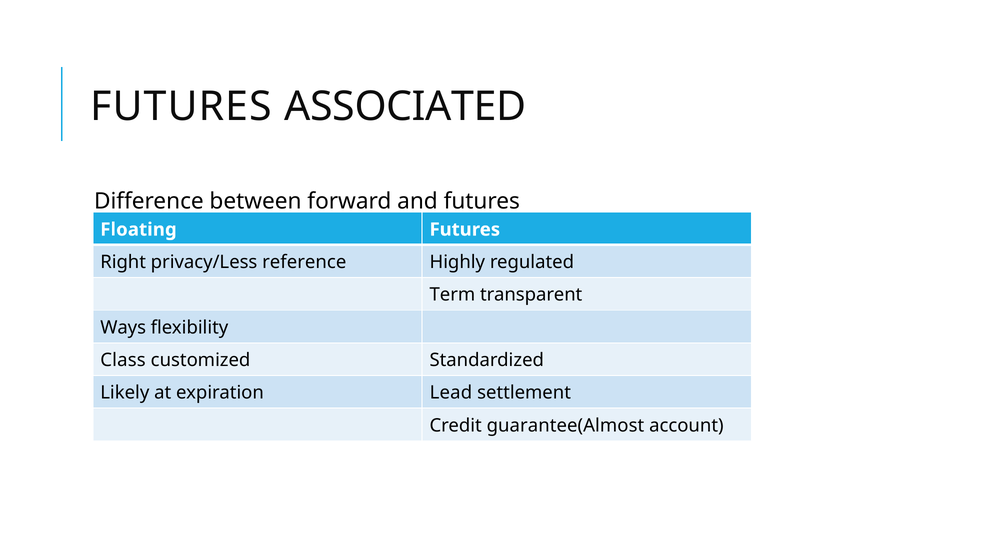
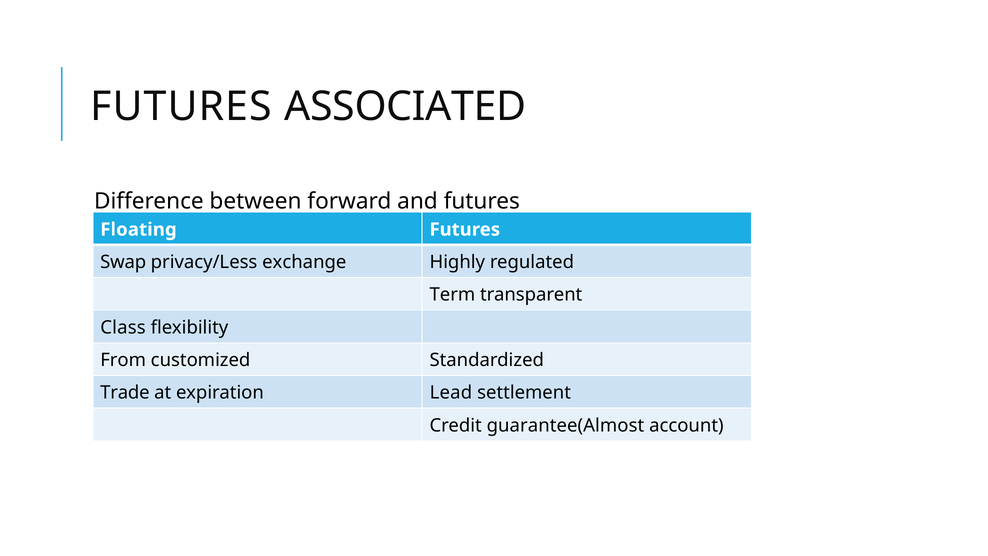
Right: Right -> Swap
reference: reference -> exchange
Ways: Ways -> Class
Class: Class -> From
Likely: Likely -> Trade
